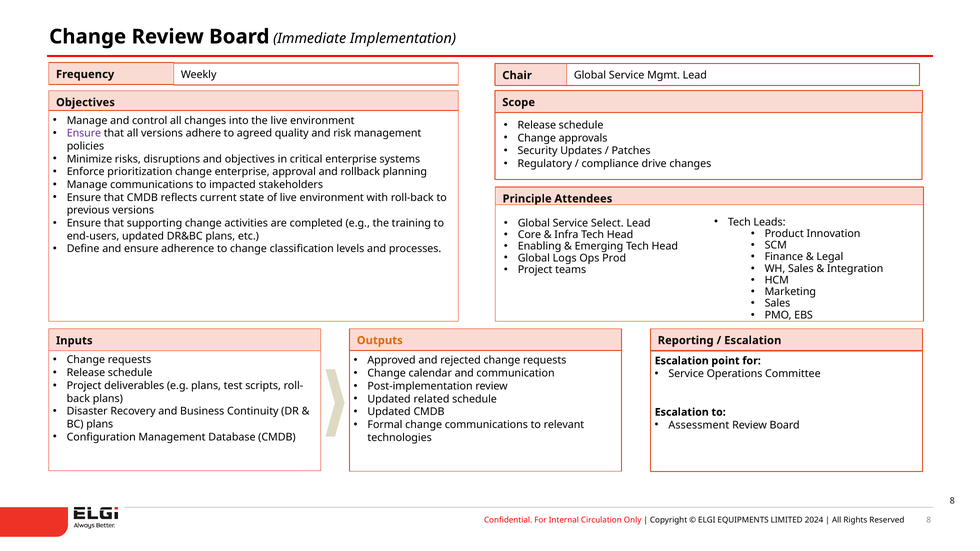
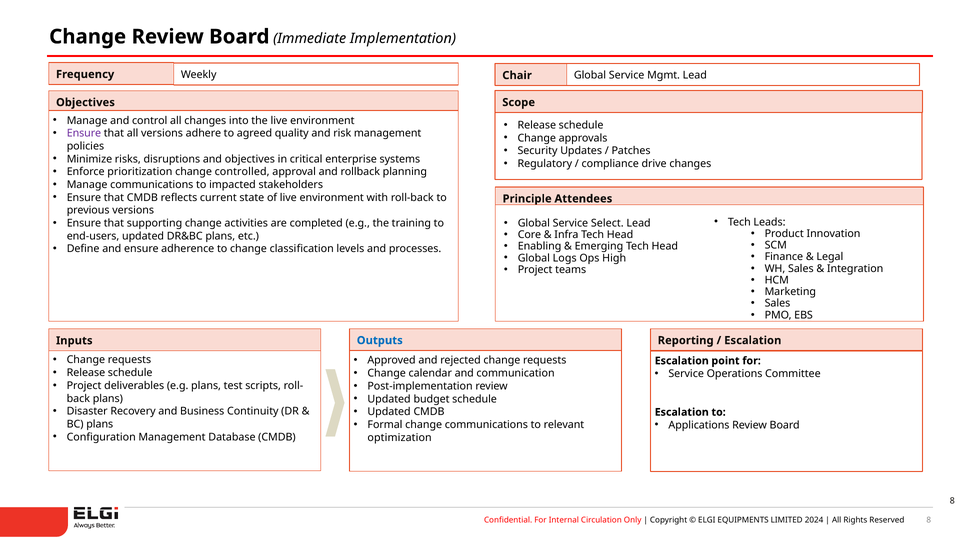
change enterprise: enterprise -> controlled
Prod: Prod -> High
Outputs colour: orange -> blue
related: related -> budget
Assessment: Assessment -> Applications
technologies: technologies -> optimization
